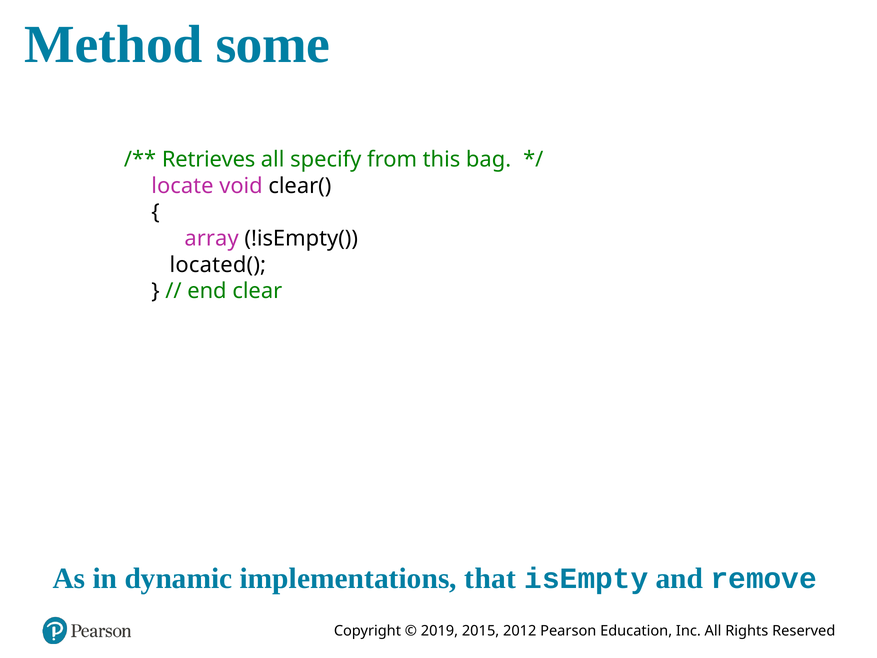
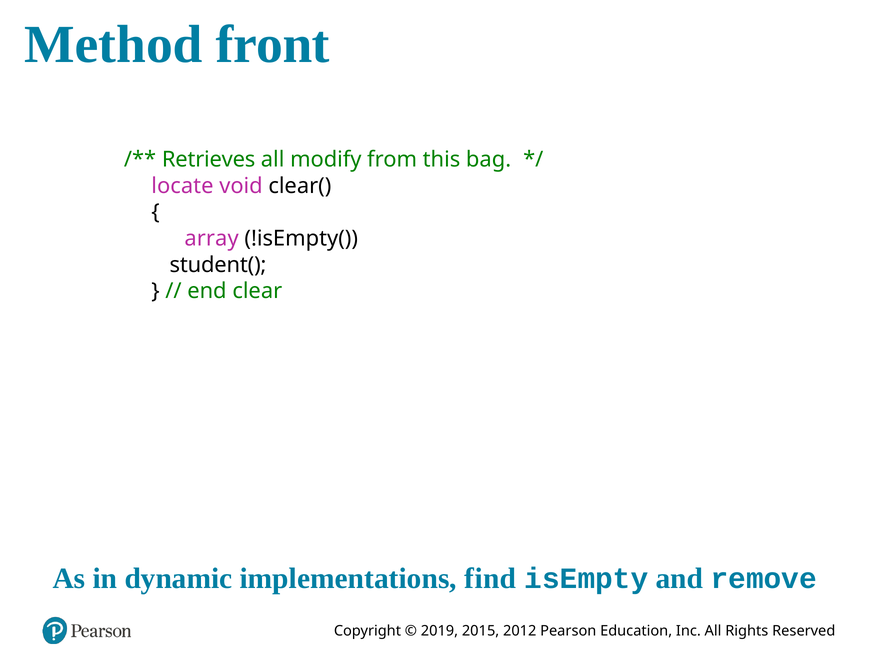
some: some -> front
specify: specify -> modify
located(: located( -> student(
that: that -> find
